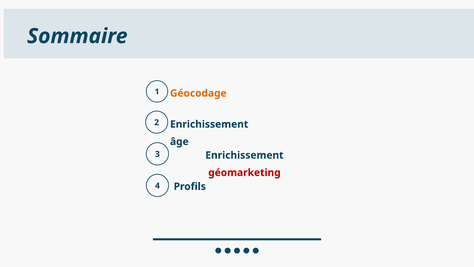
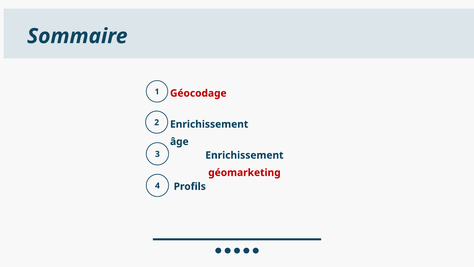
Géocodage colour: orange -> red
